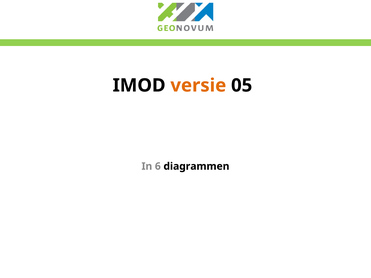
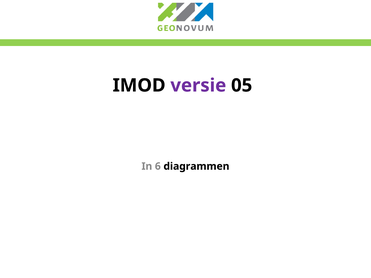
versie colour: orange -> purple
